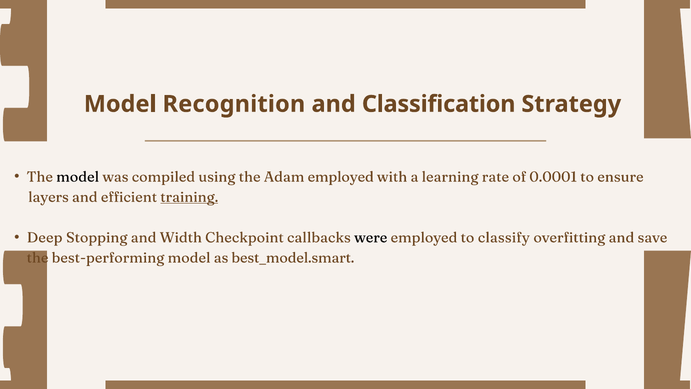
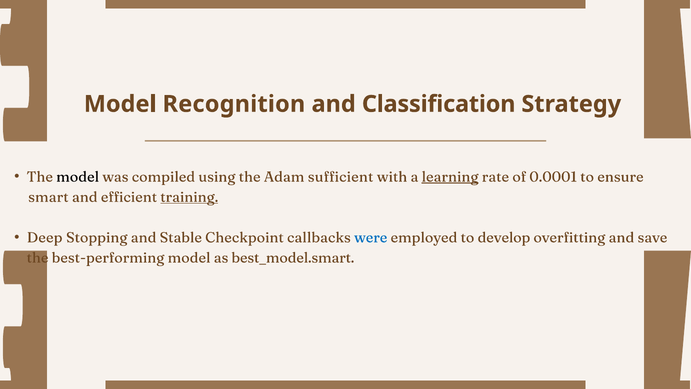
Adam employed: employed -> sufficient
learning underline: none -> present
layers: layers -> smart
Width: Width -> Stable
were colour: black -> blue
classify: classify -> develop
